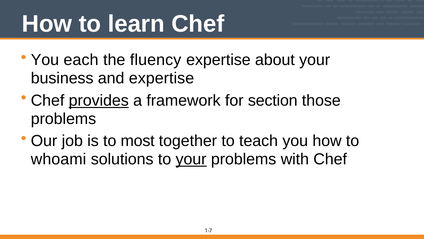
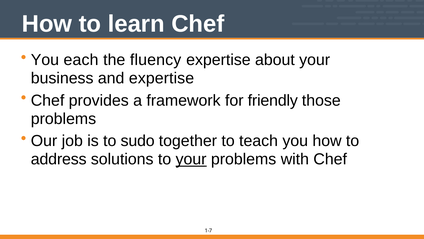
provides underline: present -> none
section: section -> friendly
most: most -> sudo
whoami: whoami -> address
